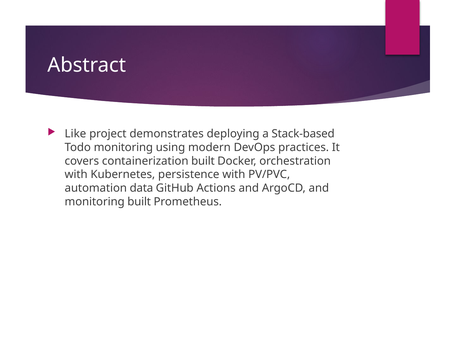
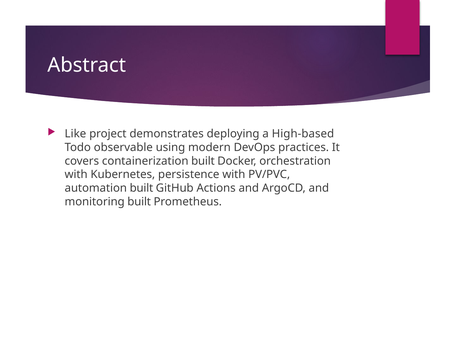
Stack-based: Stack-based -> High-based
Todo monitoring: monitoring -> observable
automation data: data -> built
